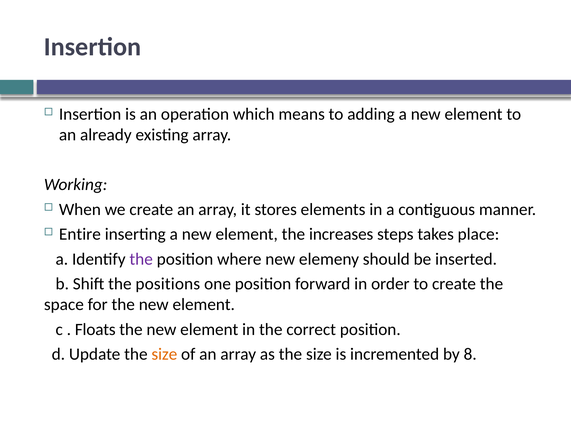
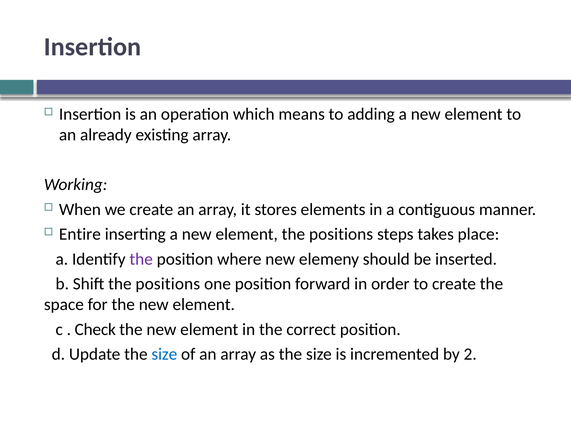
element the increases: increases -> positions
Floats: Floats -> Check
size at (164, 354) colour: orange -> blue
8: 8 -> 2
